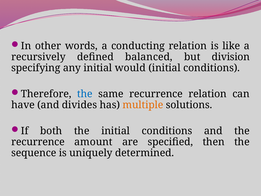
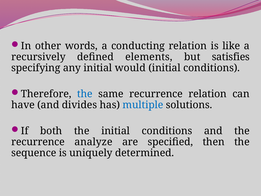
balanced: balanced -> elements
division: division -> satisfies
multiple colour: orange -> blue
amount: amount -> analyze
